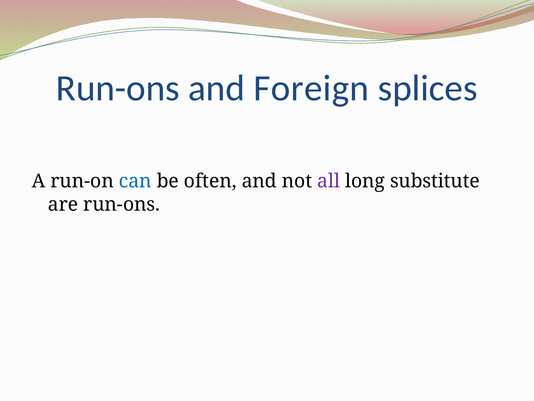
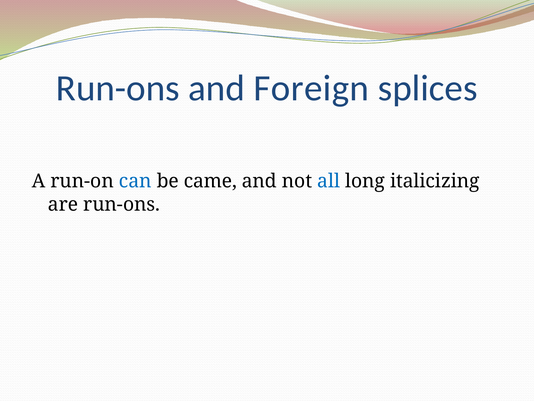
often: often -> came
all colour: purple -> blue
substitute: substitute -> italicizing
